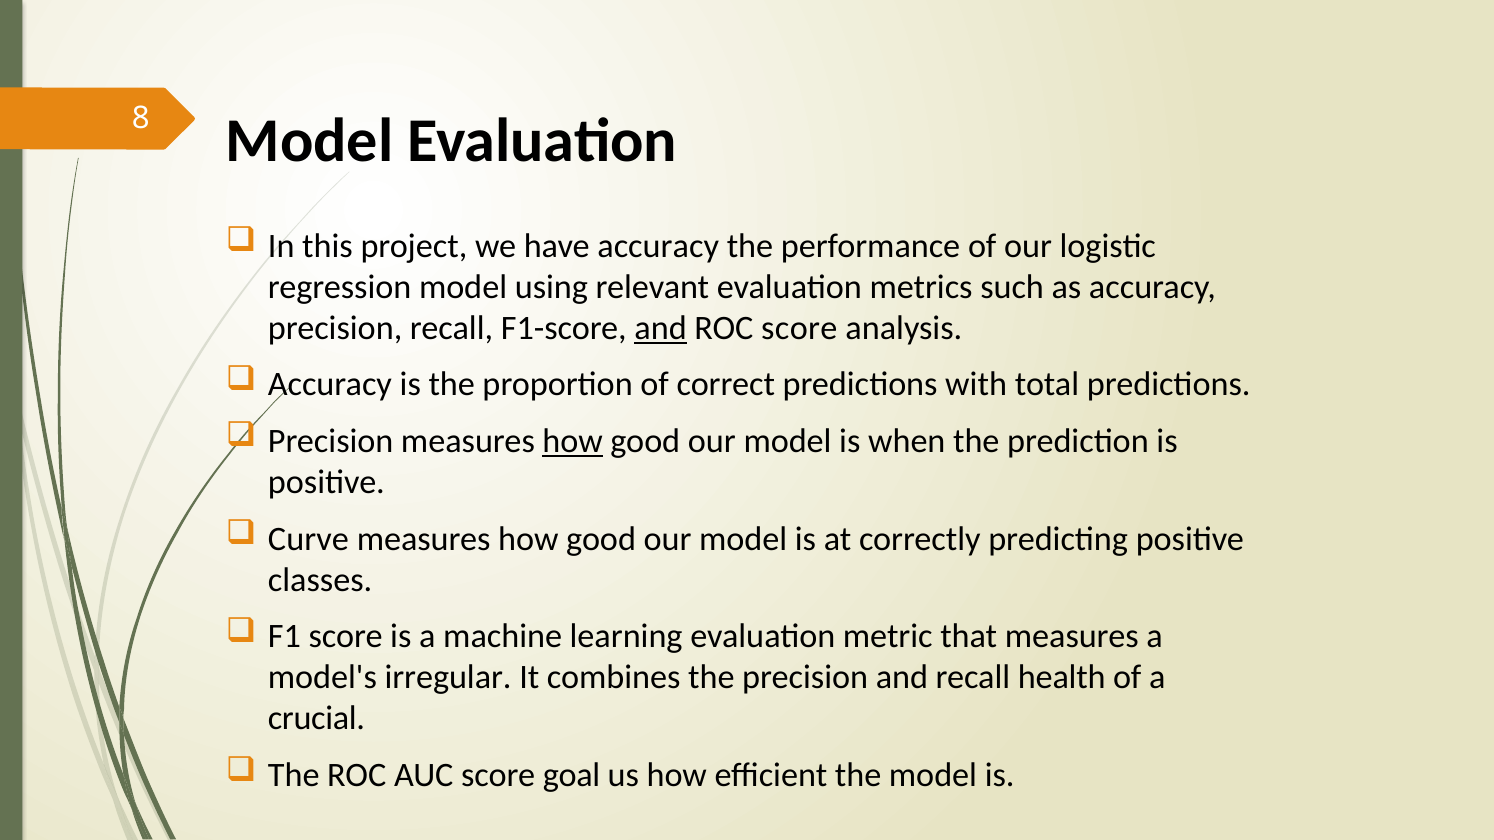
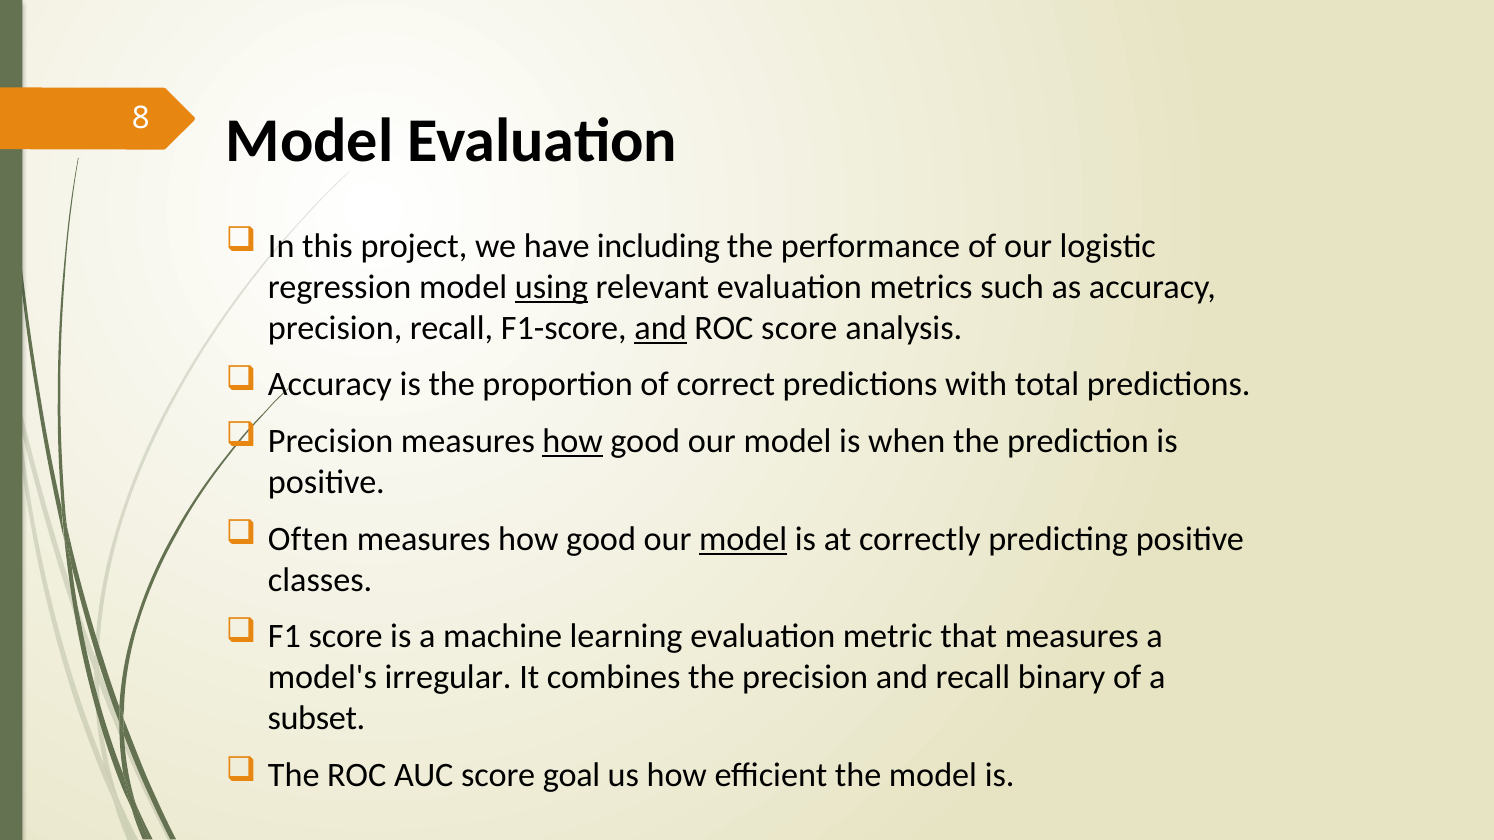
have accuracy: accuracy -> including
using underline: none -> present
Curve: Curve -> Often
model at (743, 539) underline: none -> present
health: health -> binary
crucial: crucial -> subset
